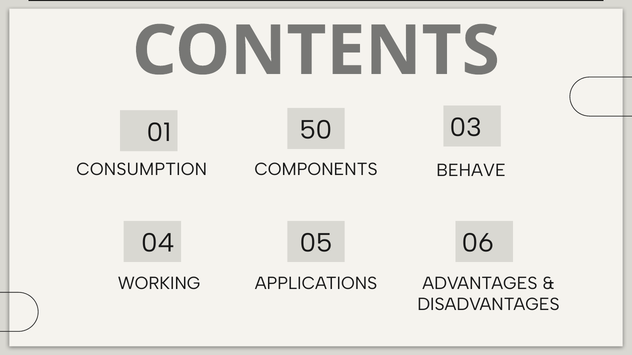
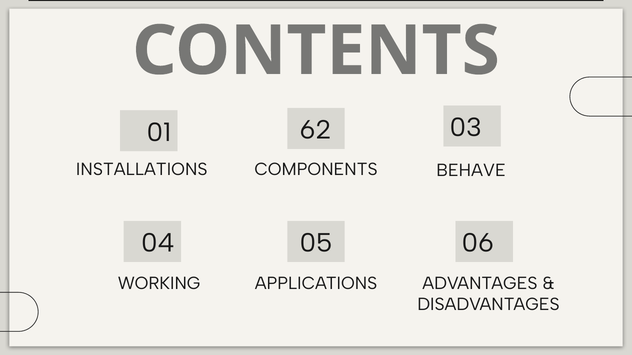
50: 50 -> 62
CONSUMPTION: CONSUMPTION -> INSTALLATIONS
